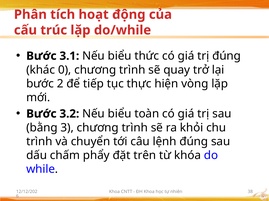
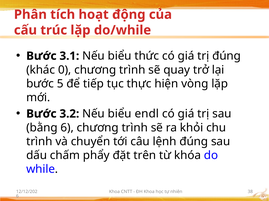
2: 2 -> 5
toàn: toàn -> endl
bằng 3: 3 -> 6
